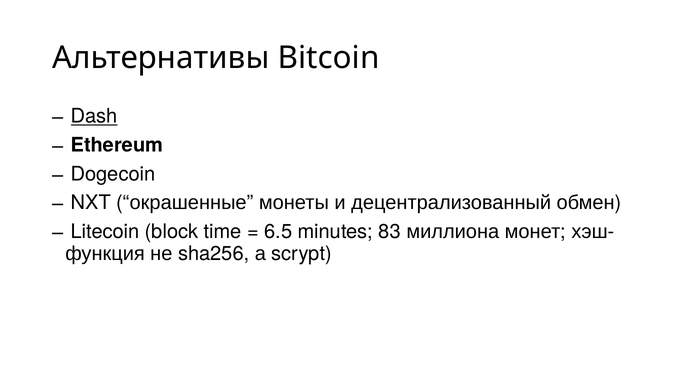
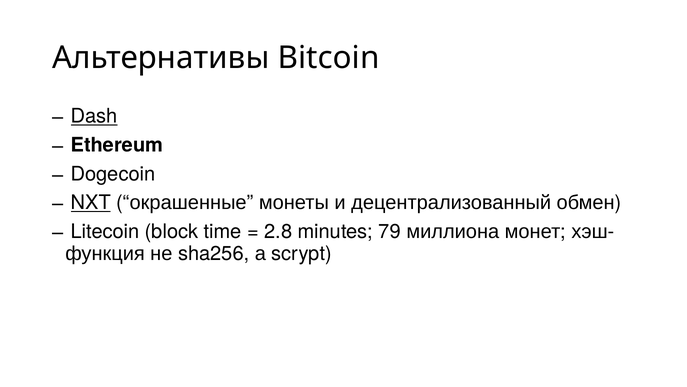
NXT underline: none -> present
6.5: 6.5 -> 2.8
83: 83 -> 79
